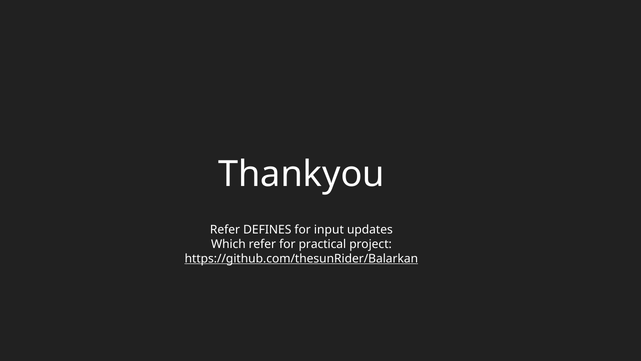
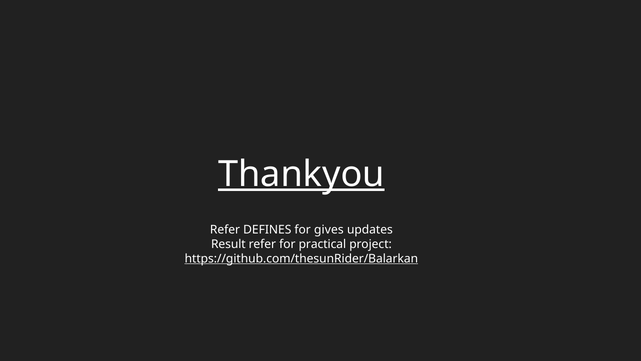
Thankyou underline: none -> present
input: input -> gives
Which: Which -> Result
